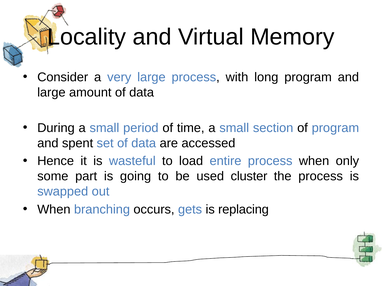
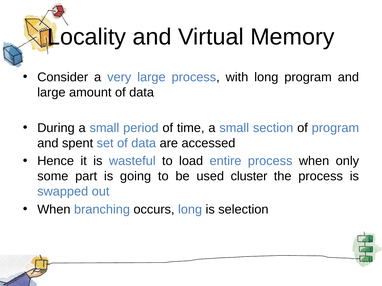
occurs gets: gets -> long
replacing: replacing -> selection
